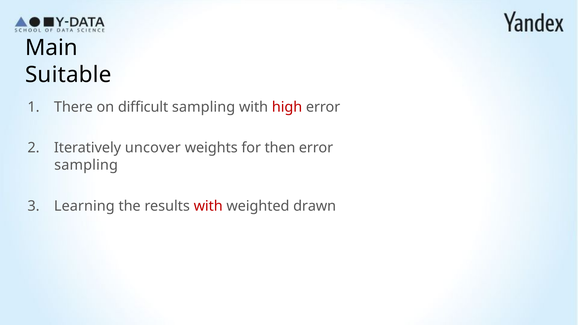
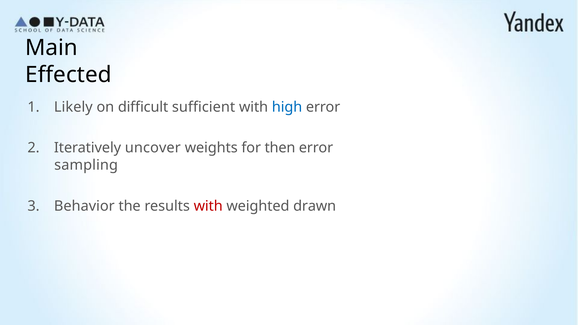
Suitable: Suitable -> Effected
There: There -> Likely
difficult sampling: sampling -> sufficient
high colour: red -> blue
Learning: Learning -> Behavior
